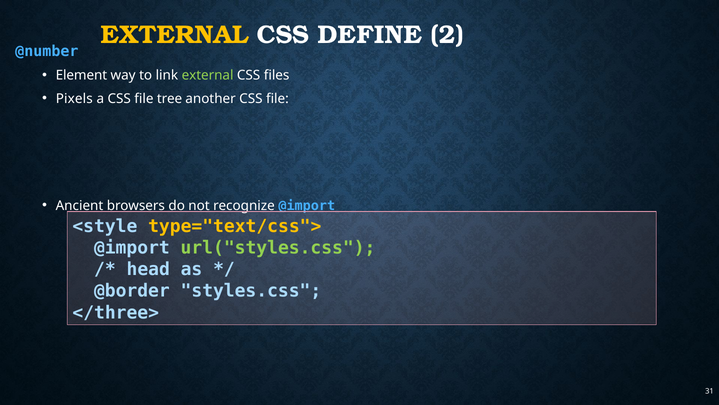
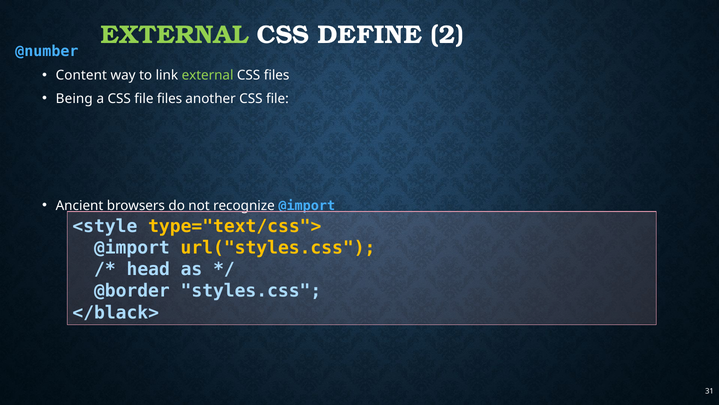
EXTERNAL at (175, 35) colour: yellow -> light green
Element: Element -> Content
Pixels: Pixels -> Being
file tree: tree -> files
url("styles.css colour: light green -> yellow
</three>: </three> -> </black>
